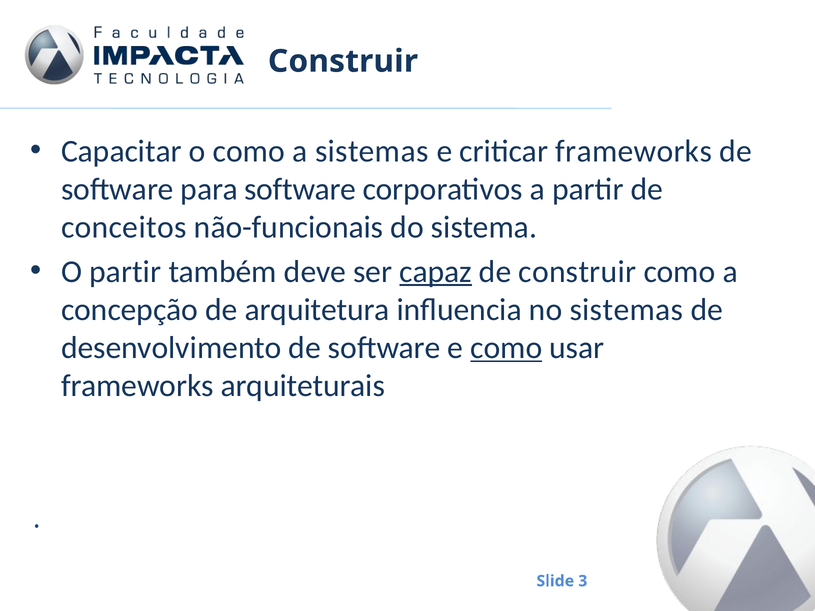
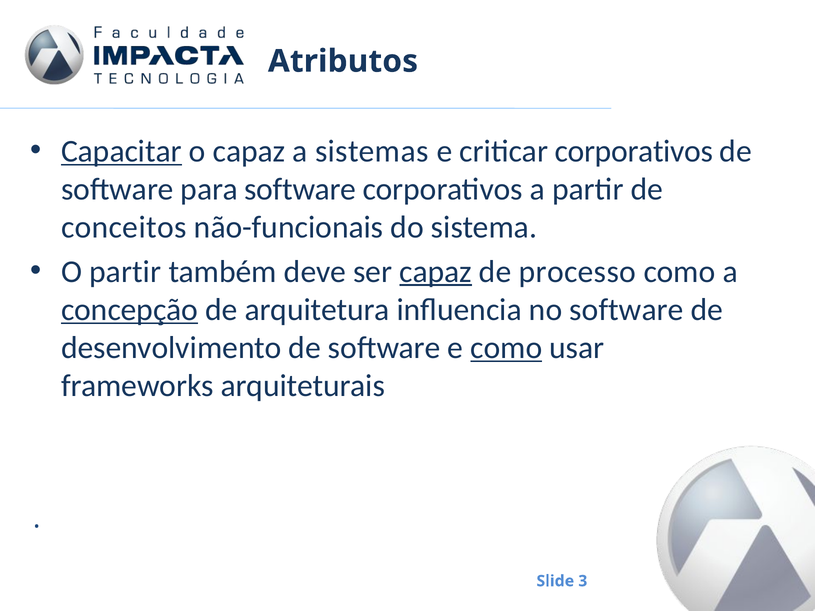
Construir at (343, 61): Construir -> Atributos
Capacitar underline: none -> present
o como: como -> capaz
criticar frameworks: frameworks -> corporativos
de construir: construir -> processo
concepção underline: none -> present
no sistemas: sistemas -> software
